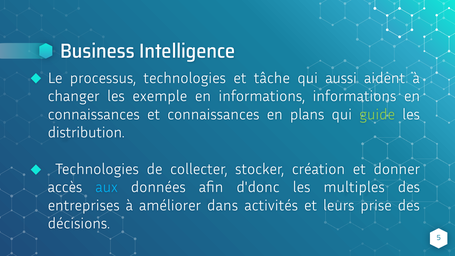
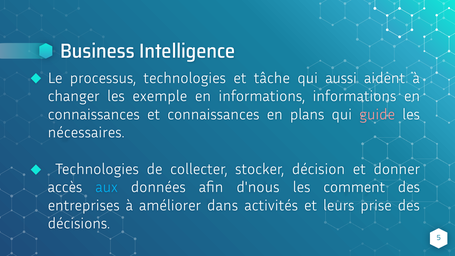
guide colour: light green -> pink
distribution: distribution -> nécessaires
création: création -> décision
d'donc: d'donc -> d'nous
multiples: multiples -> comment
